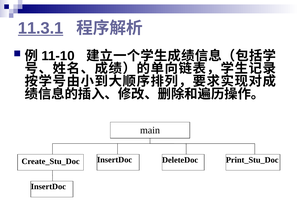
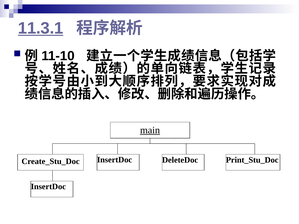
main underline: none -> present
